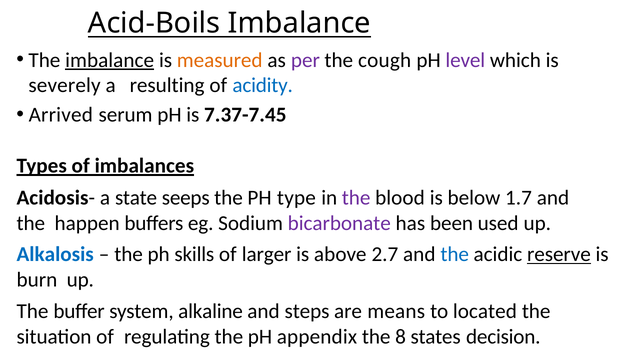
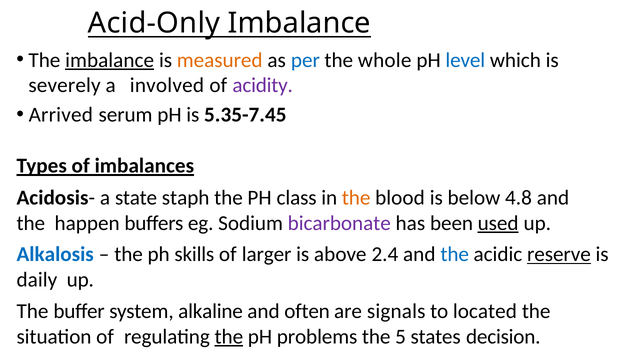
Acid-Boils: Acid-Boils -> Acid-Only
per colour: purple -> blue
cough: cough -> whole
level colour: purple -> blue
resulting: resulting -> involved
acidity colour: blue -> purple
7.37-7.45: 7.37-7.45 -> 5.35-7.45
seeps: seeps -> staph
type: type -> class
the at (356, 198) colour: purple -> orange
1.7: 1.7 -> 4.8
used underline: none -> present
2.7: 2.7 -> 2.4
burn: burn -> daily
steps: steps -> often
means: means -> signals
the at (229, 337) underline: none -> present
appendix: appendix -> problems
8: 8 -> 5
